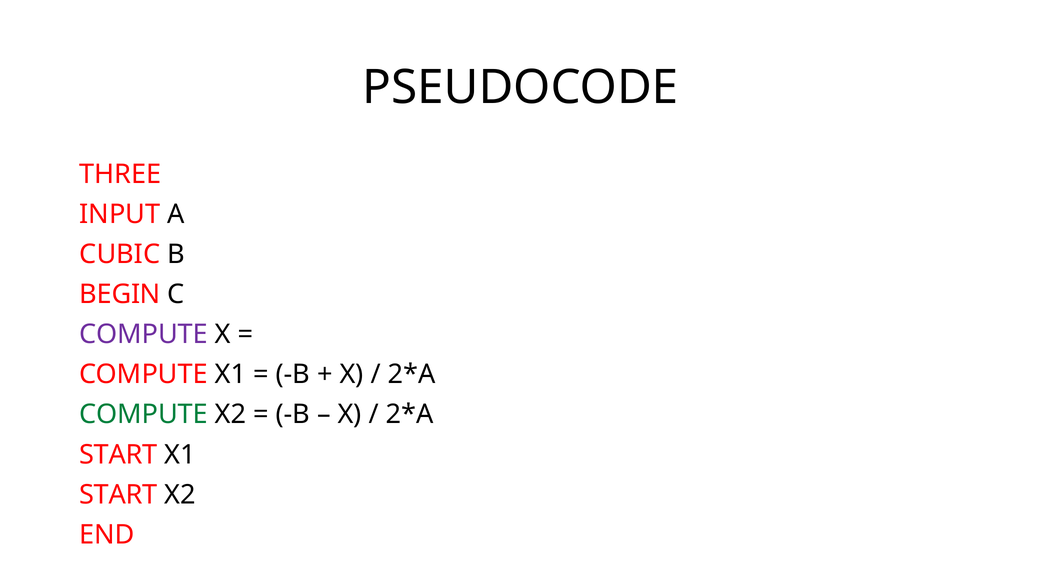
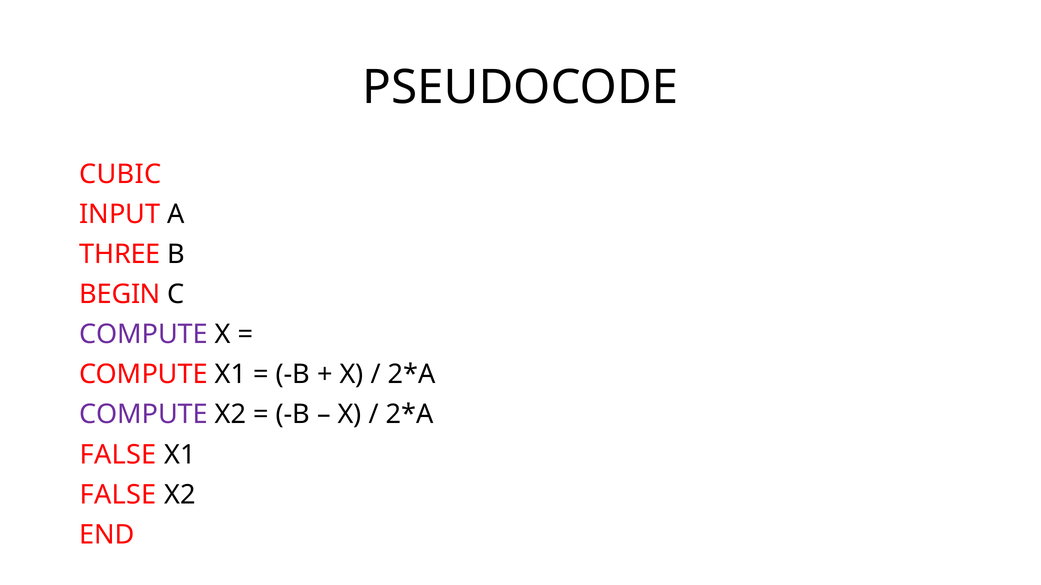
THREE: THREE -> CUBIC
CUBIC: CUBIC -> THREE
COMPUTE at (144, 415) colour: green -> purple
START at (118, 455): START -> FALSE
START at (118, 495): START -> FALSE
